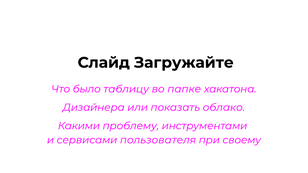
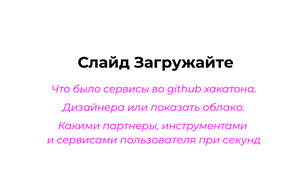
таблицу: таблицу -> сервисы
папке: папке -> github
проблему: проблему -> партнеры
своему: своему -> секунд
